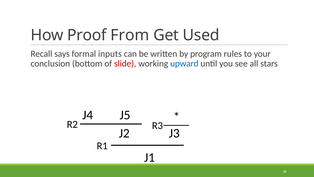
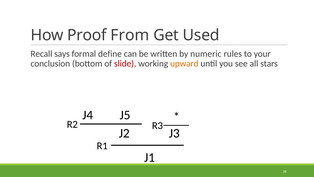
inputs: inputs -> define
program: program -> numeric
upward colour: blue -> orange
